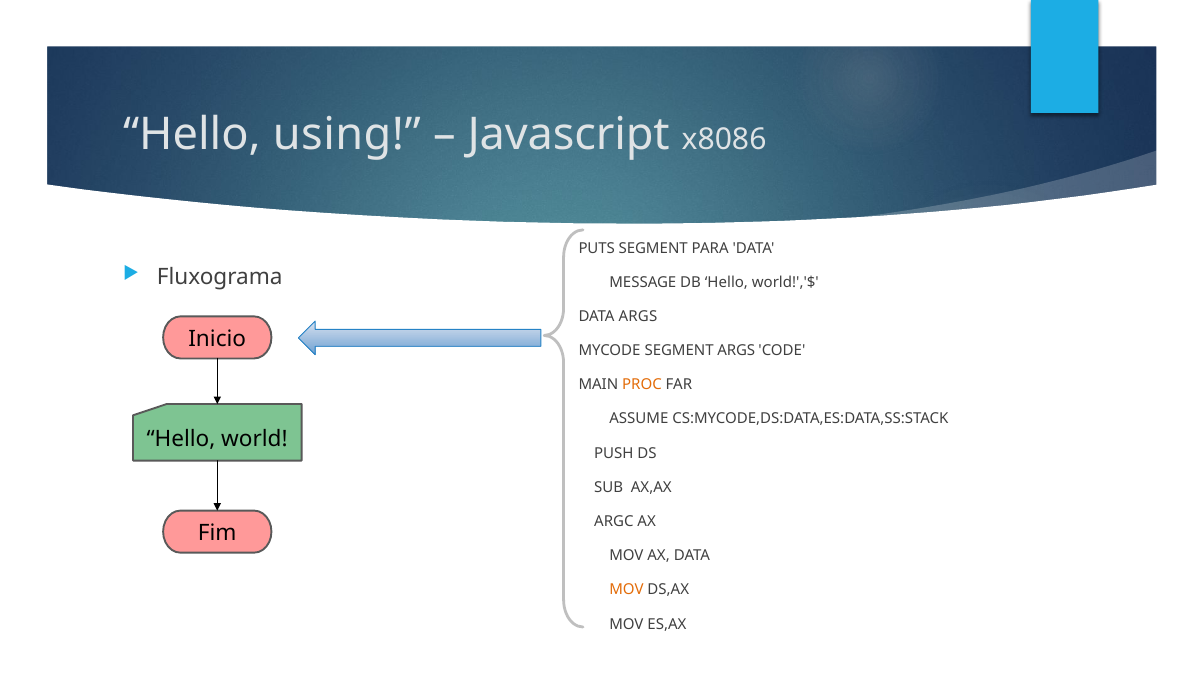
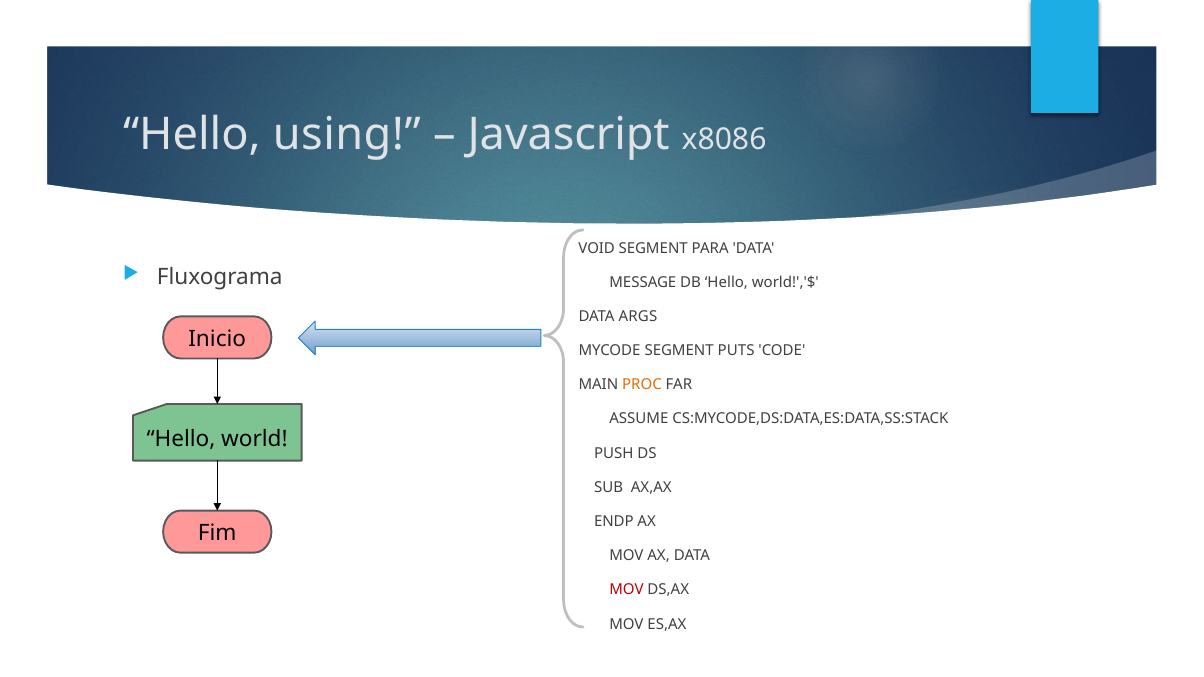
PUTS: PUTS -> VOID
SEGMENT ARGS: ARGS -> PUTS
ARGC: ARGC -> ENDP
MOV at (626, 590) colour: orange -> red
